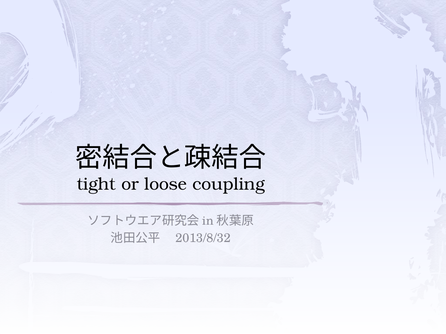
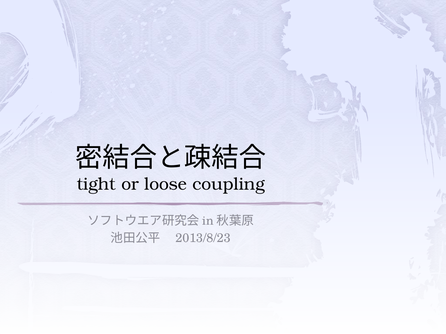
2013/8/32: 2013/8/32 -> 2013/8/23
